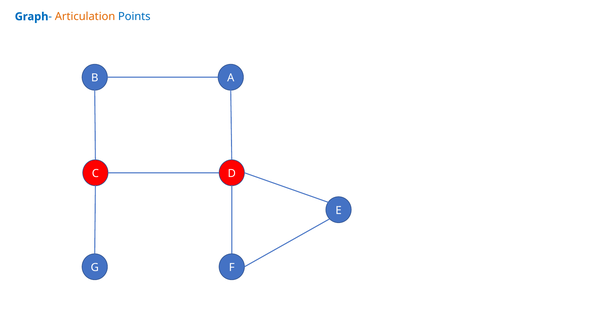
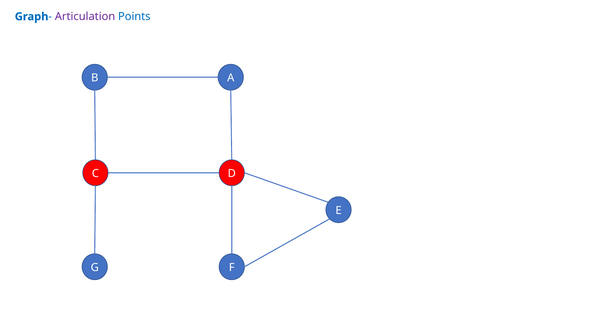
Articulation colour: orange -> purple
